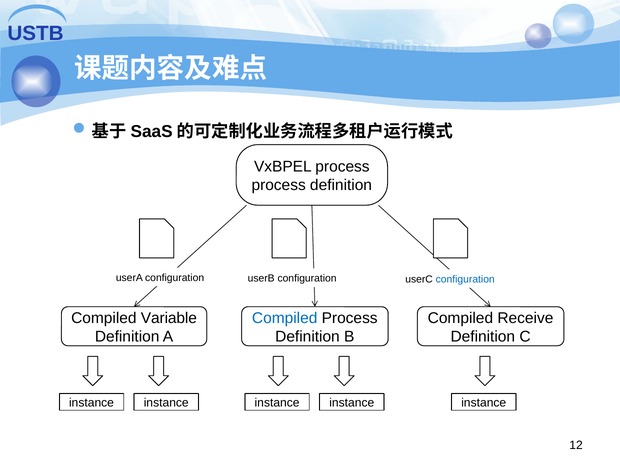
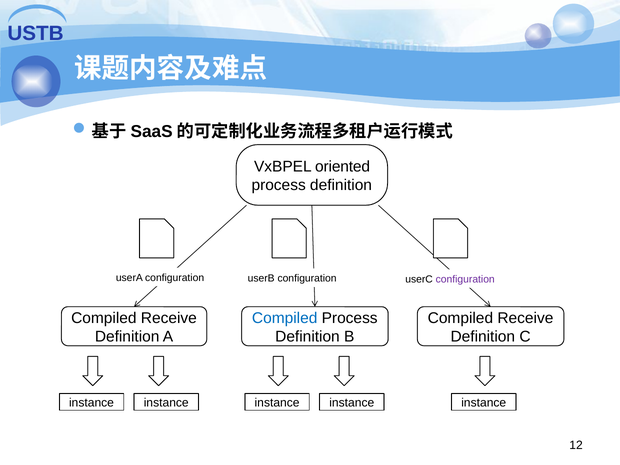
VxBPEL process: process -> oriented
configuration at (465, 279) colour: blue -> purple
Variable at (169, 318): Variable -> Receive
